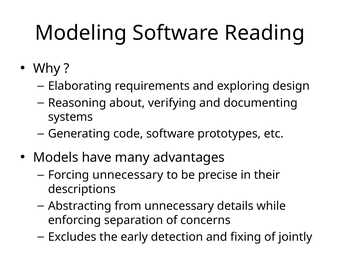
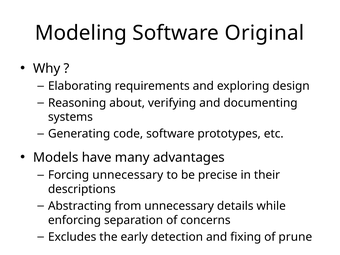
Reading: Reading -> Original
jointly: jointly -> prune
